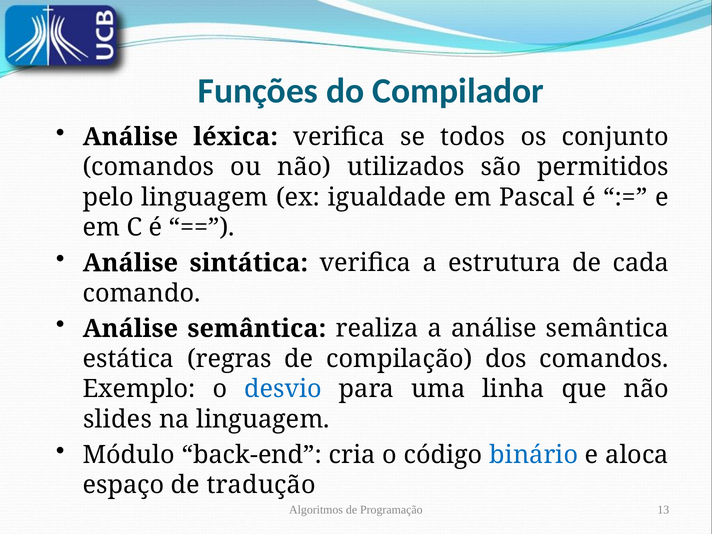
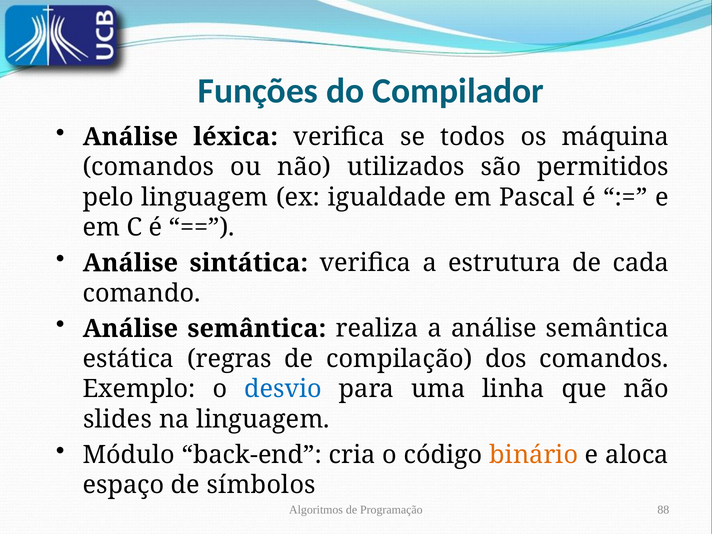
conjunto: conjunto -> máquina
binário colour: blue -> orange
tradução: tradução -> símbolos
13: 13 -> 88
